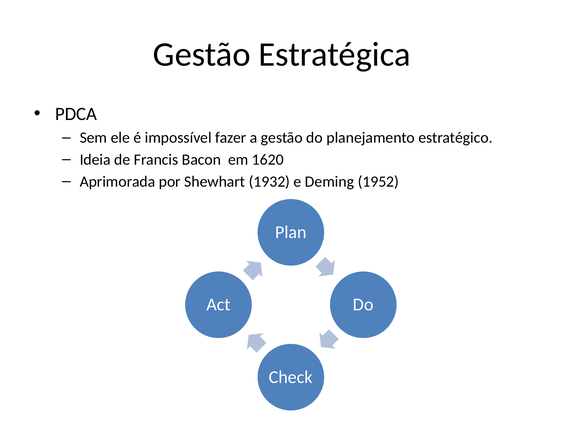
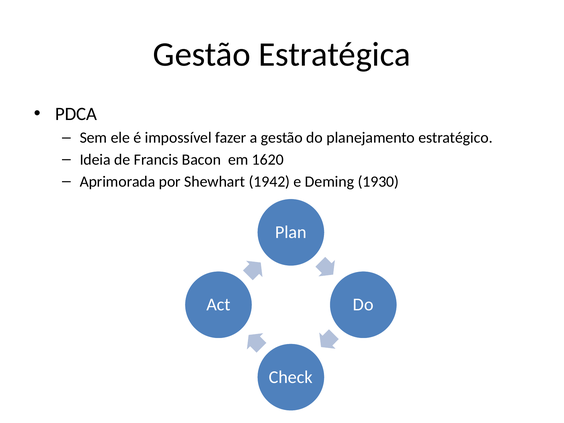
1932: 1932 -> 1942
1952: 1952 -> 1930
